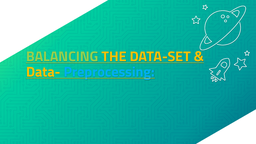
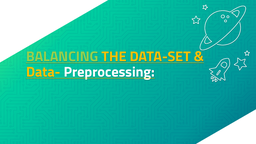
Preprocessing colour: light blue -> white
